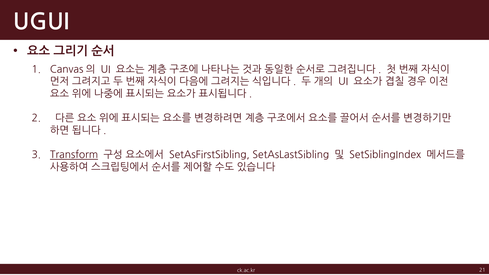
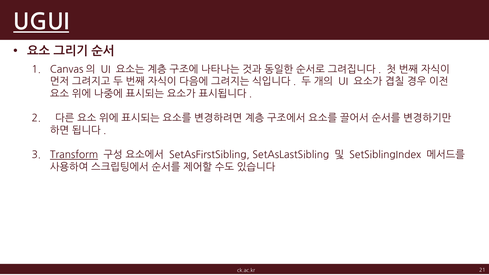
UGUI underline: none -> present
